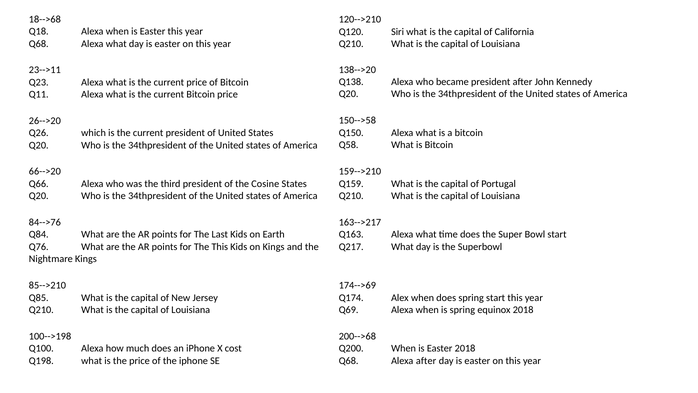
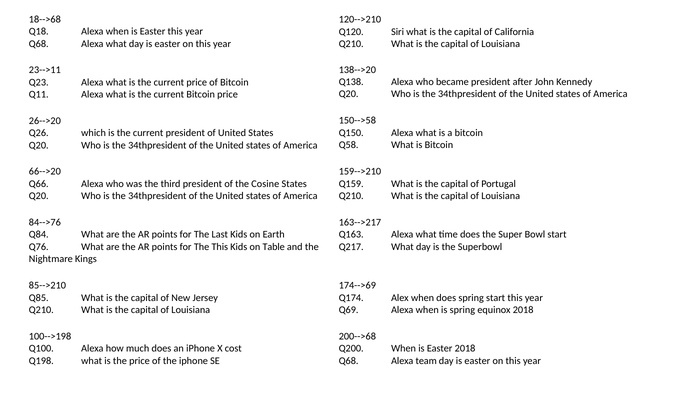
on Kings: Kings -> Table
Alexa after: after -> team
